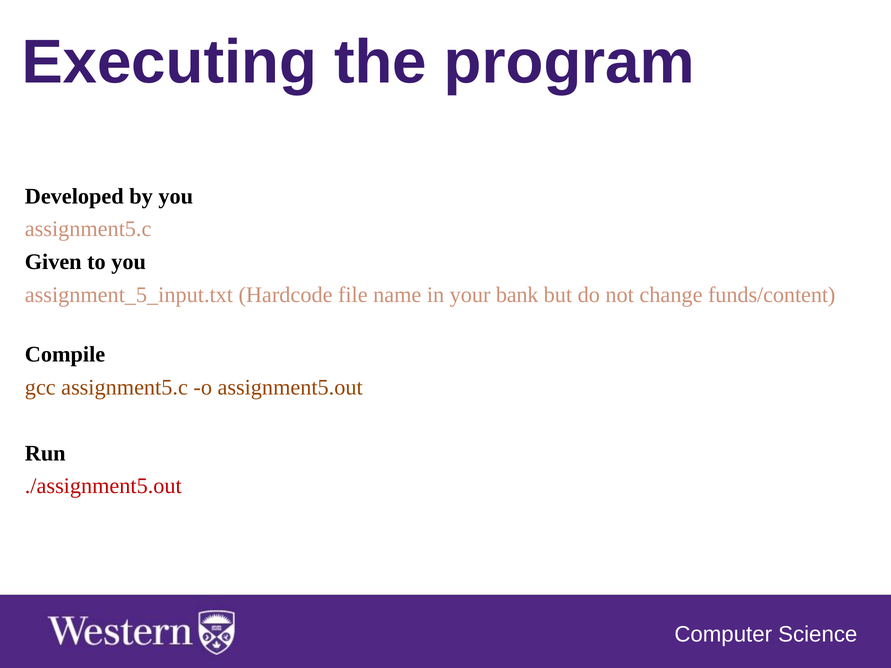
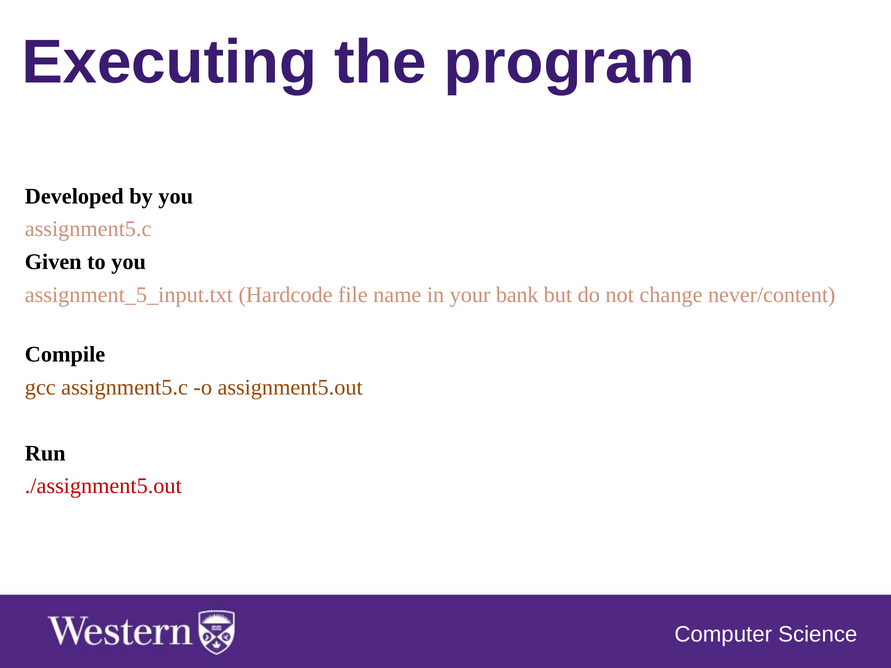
funds/content: funds/content -> never/content
